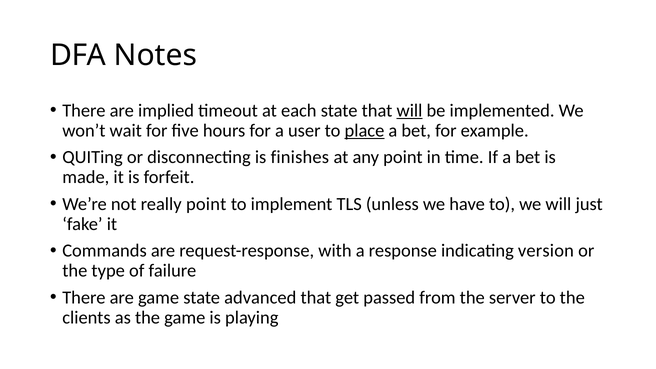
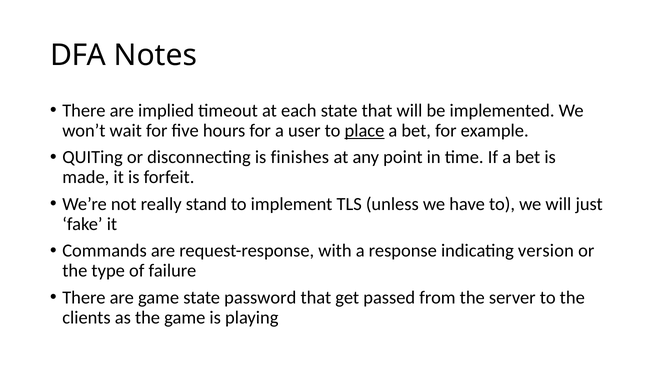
will at (409, 111) underline: present -> none
really point: point -> stand
advanced: advanced -> password
